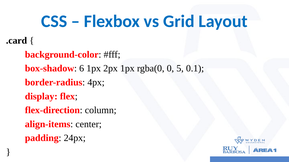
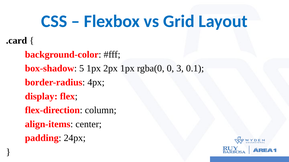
6: 6 -> 5
5: 5 -> 3
